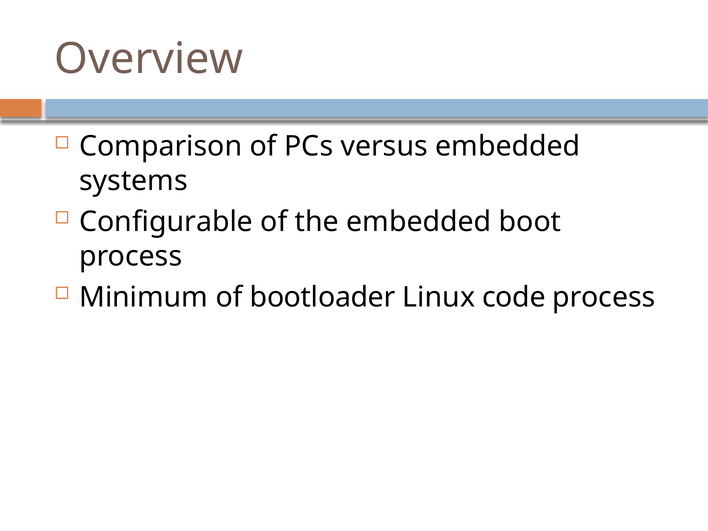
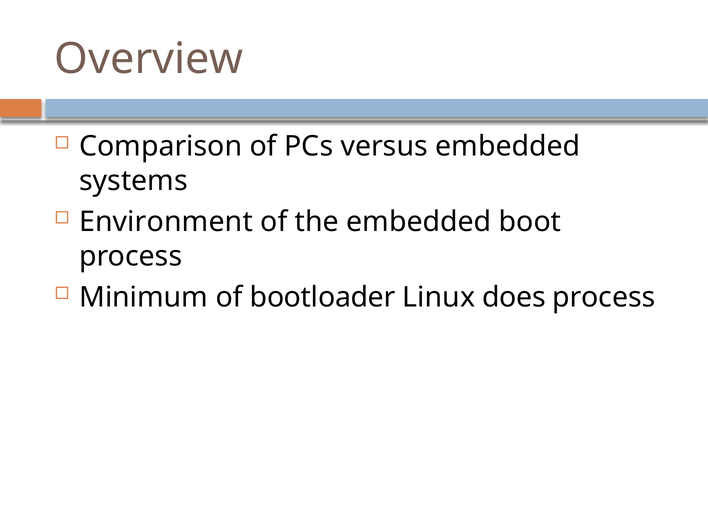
Configurable: Configurable -> Environment
code: code -> does
